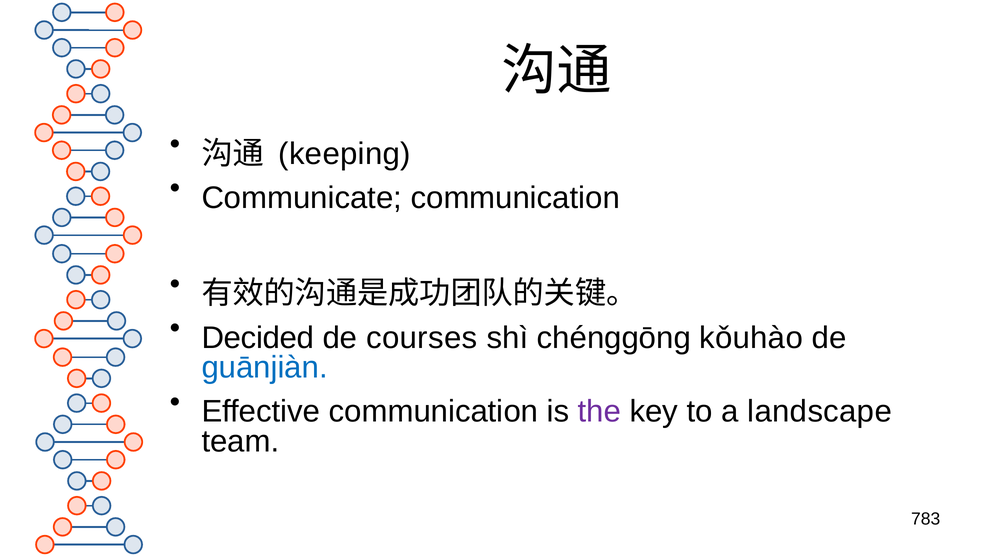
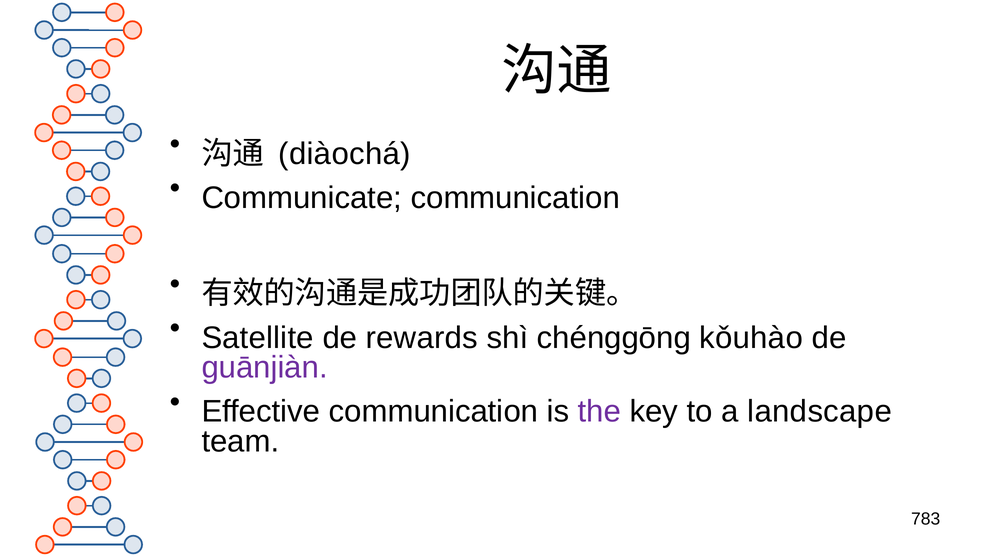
keeping: keeping -> diàochá
Decided: Decided -> Satellite
courses: courses -> rewards
guānjiàn colour: blue -> purple
